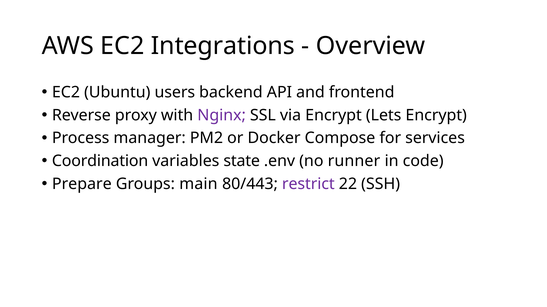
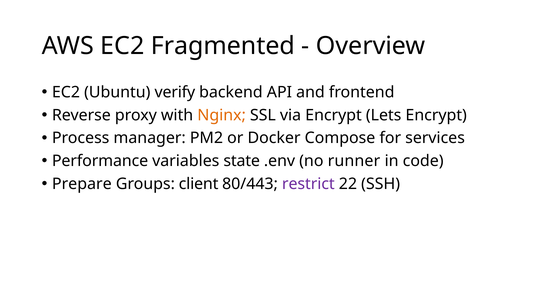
Integrations: Integrations -> Fragmented
users: users -> verify
Nginx colour: purple -> orange
Coordination: Coordination -> Performance
main: main -> client
